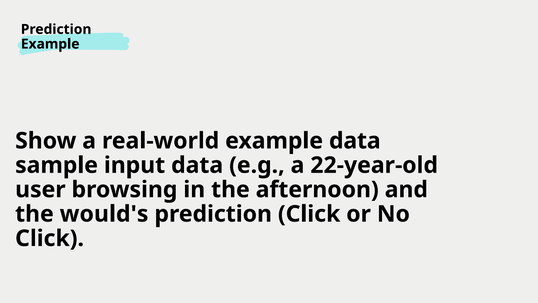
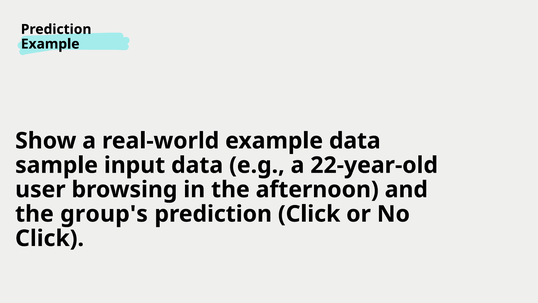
would's: would's -> group's
